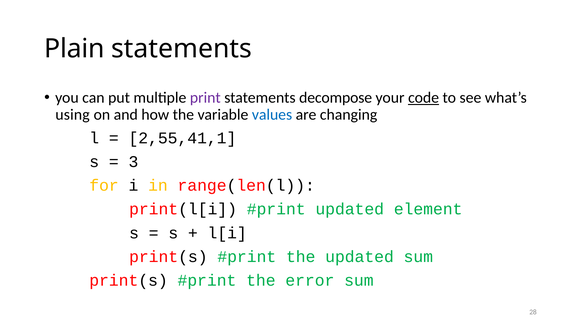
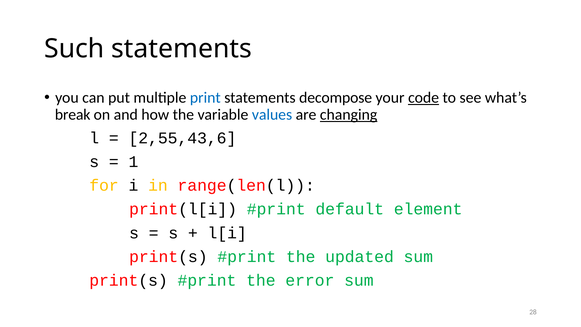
Plain: Plain -> Such
print colour: purple -> blue
using: using -> break
changing underline: none -> present
2,55,41,1: 2,55,41,1 -> 2,55,43,6
3: 3 -> 1
updated at (350, 209): updated -> default
